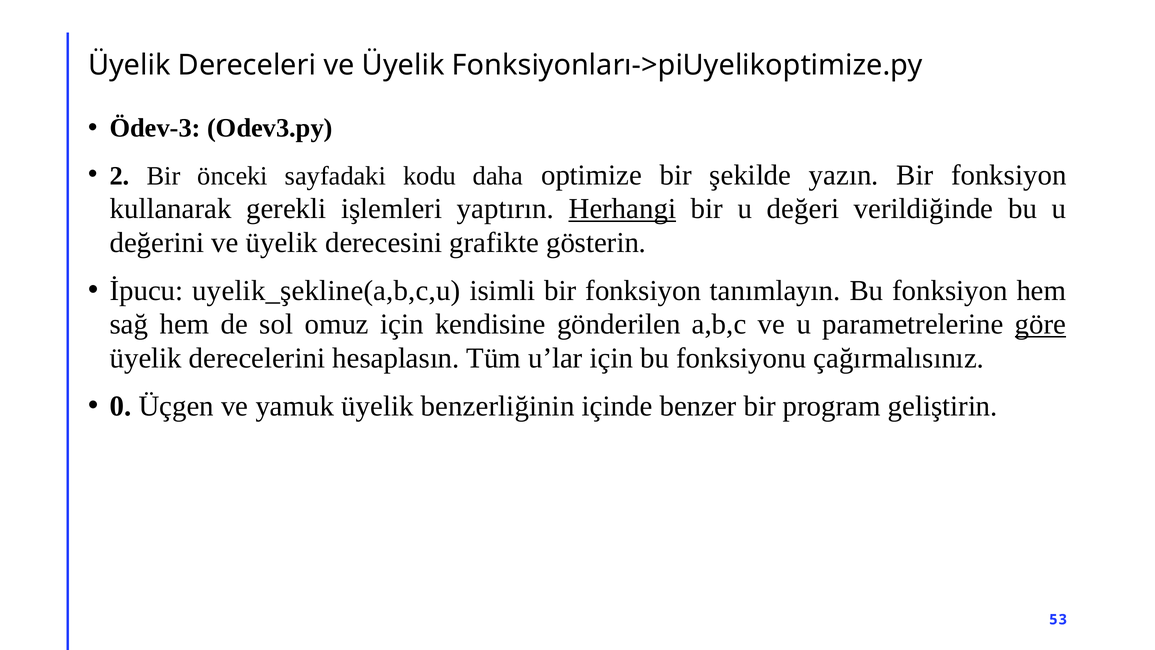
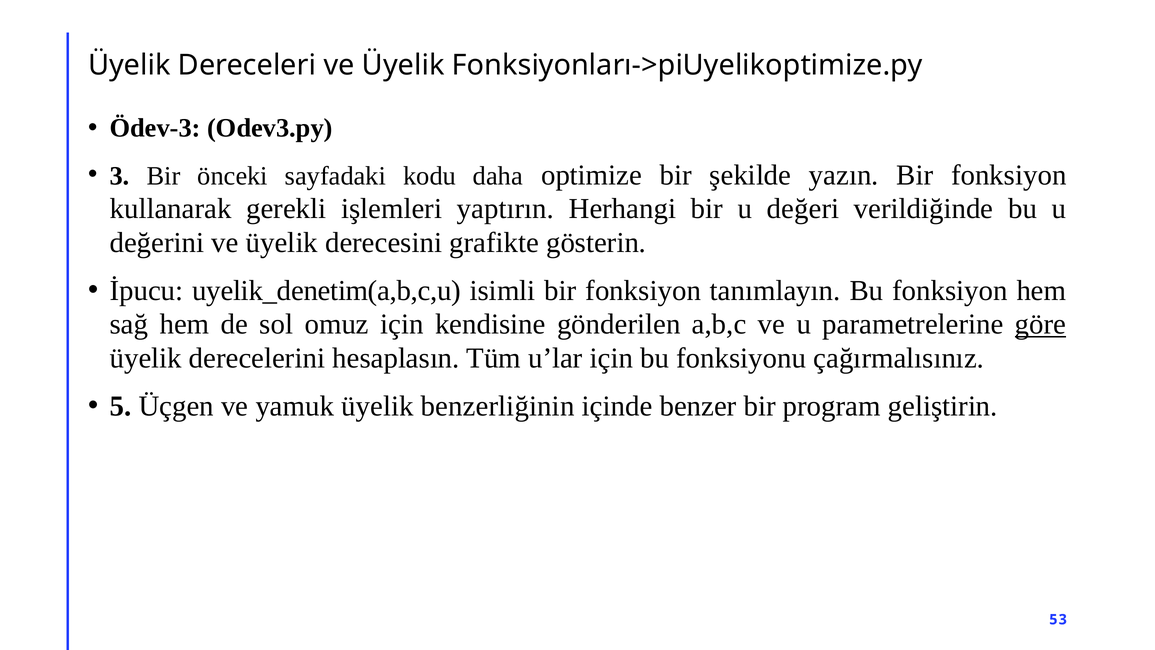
2: 2 -> 3
Herhangi underline: present -> none
uyelik_şekline(a,b,c,u: uyelik_şekline(a,b,c,u -> uyelik_denetim(a,b,c,u
0: 0 -> 5
